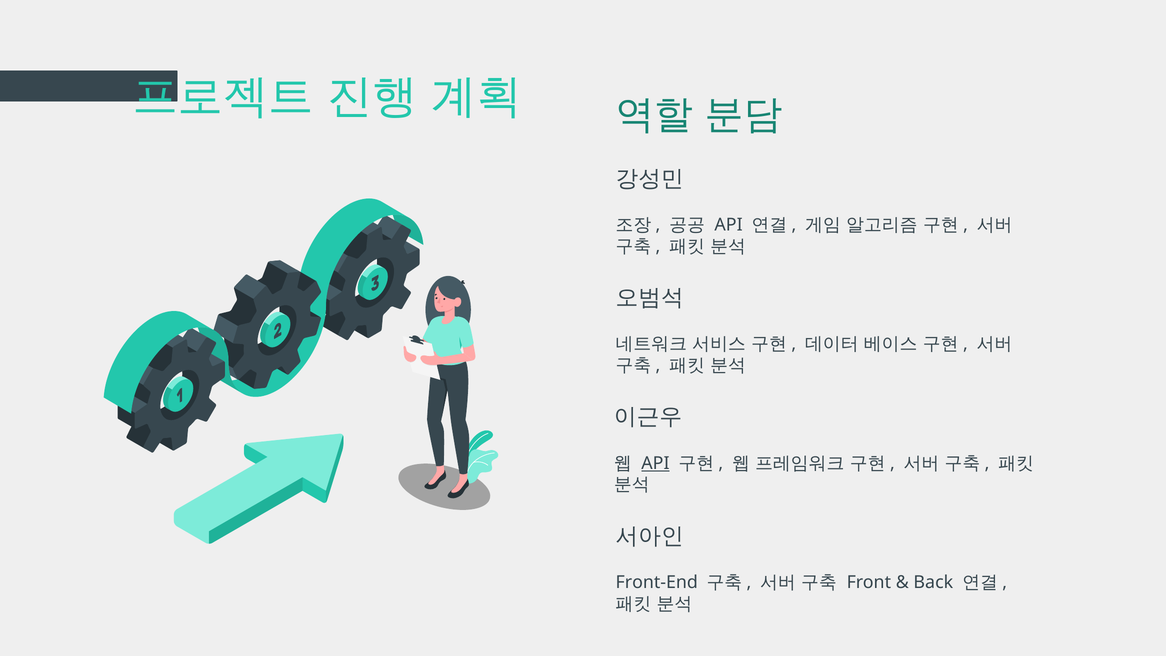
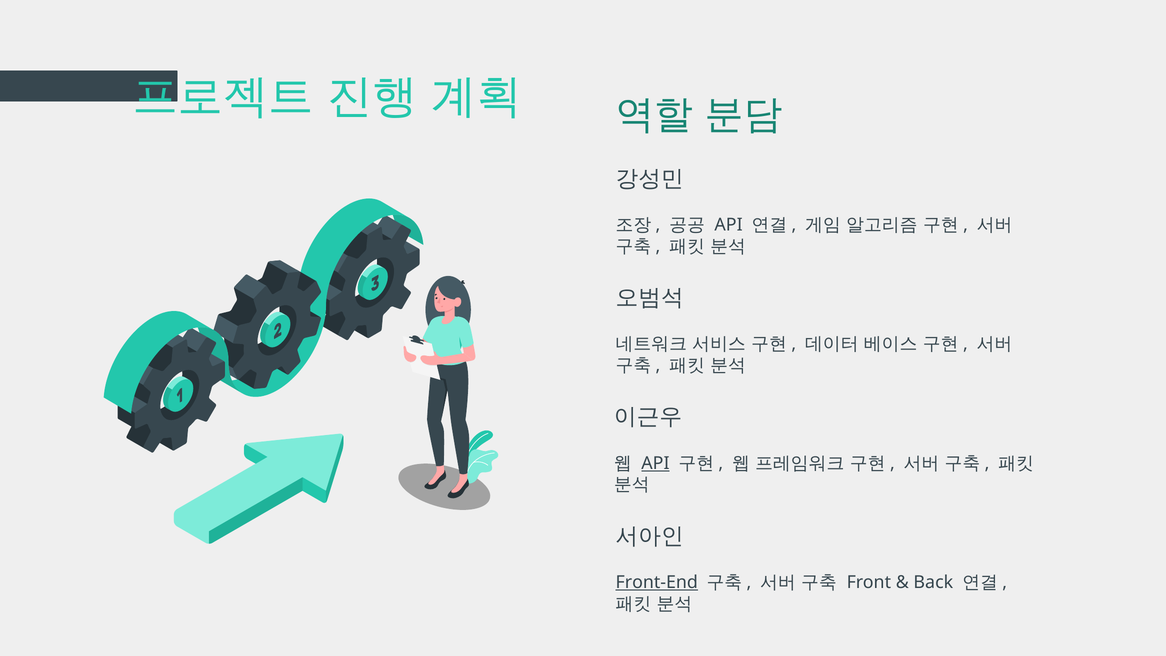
Front-End underline: none -> present
